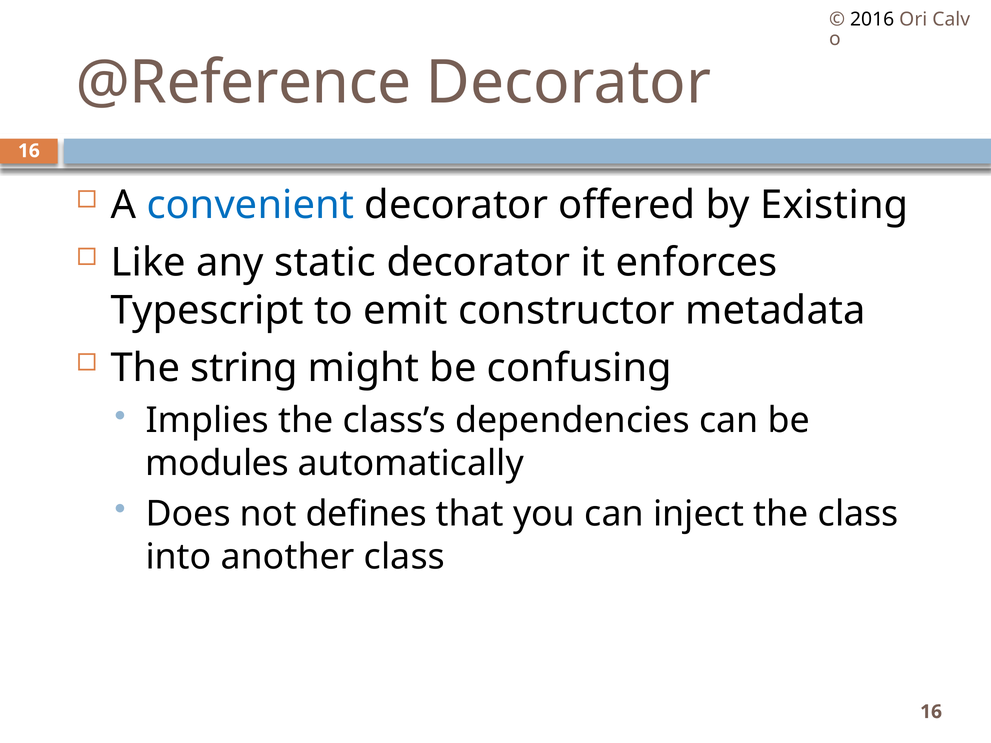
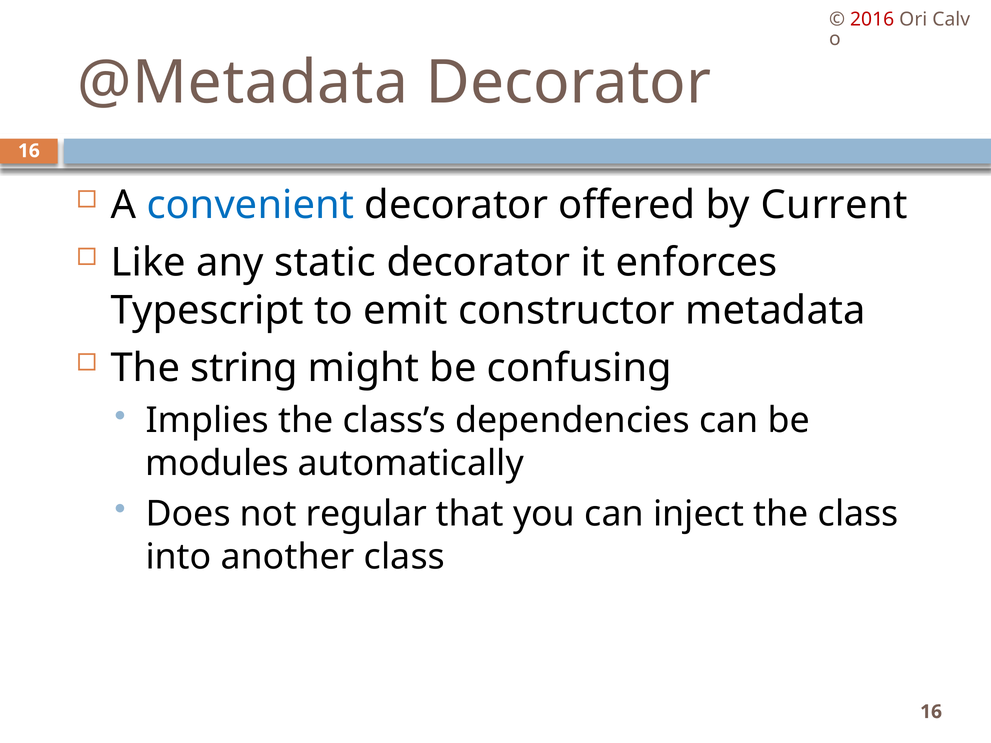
2016 colour: black -> red
@Reference: @Reference -> @Metadata
Existing: Existing -> Current
defines: defines -> regular
